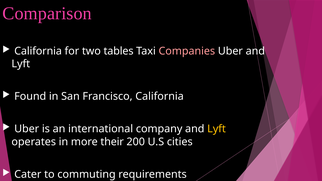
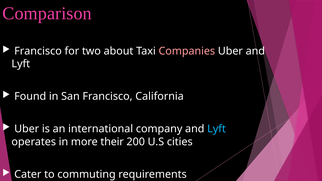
California at (38, 51): California -> Francisco
tables: tables -> about
Lyft at (217, 129) colour: yellow -> light blue
